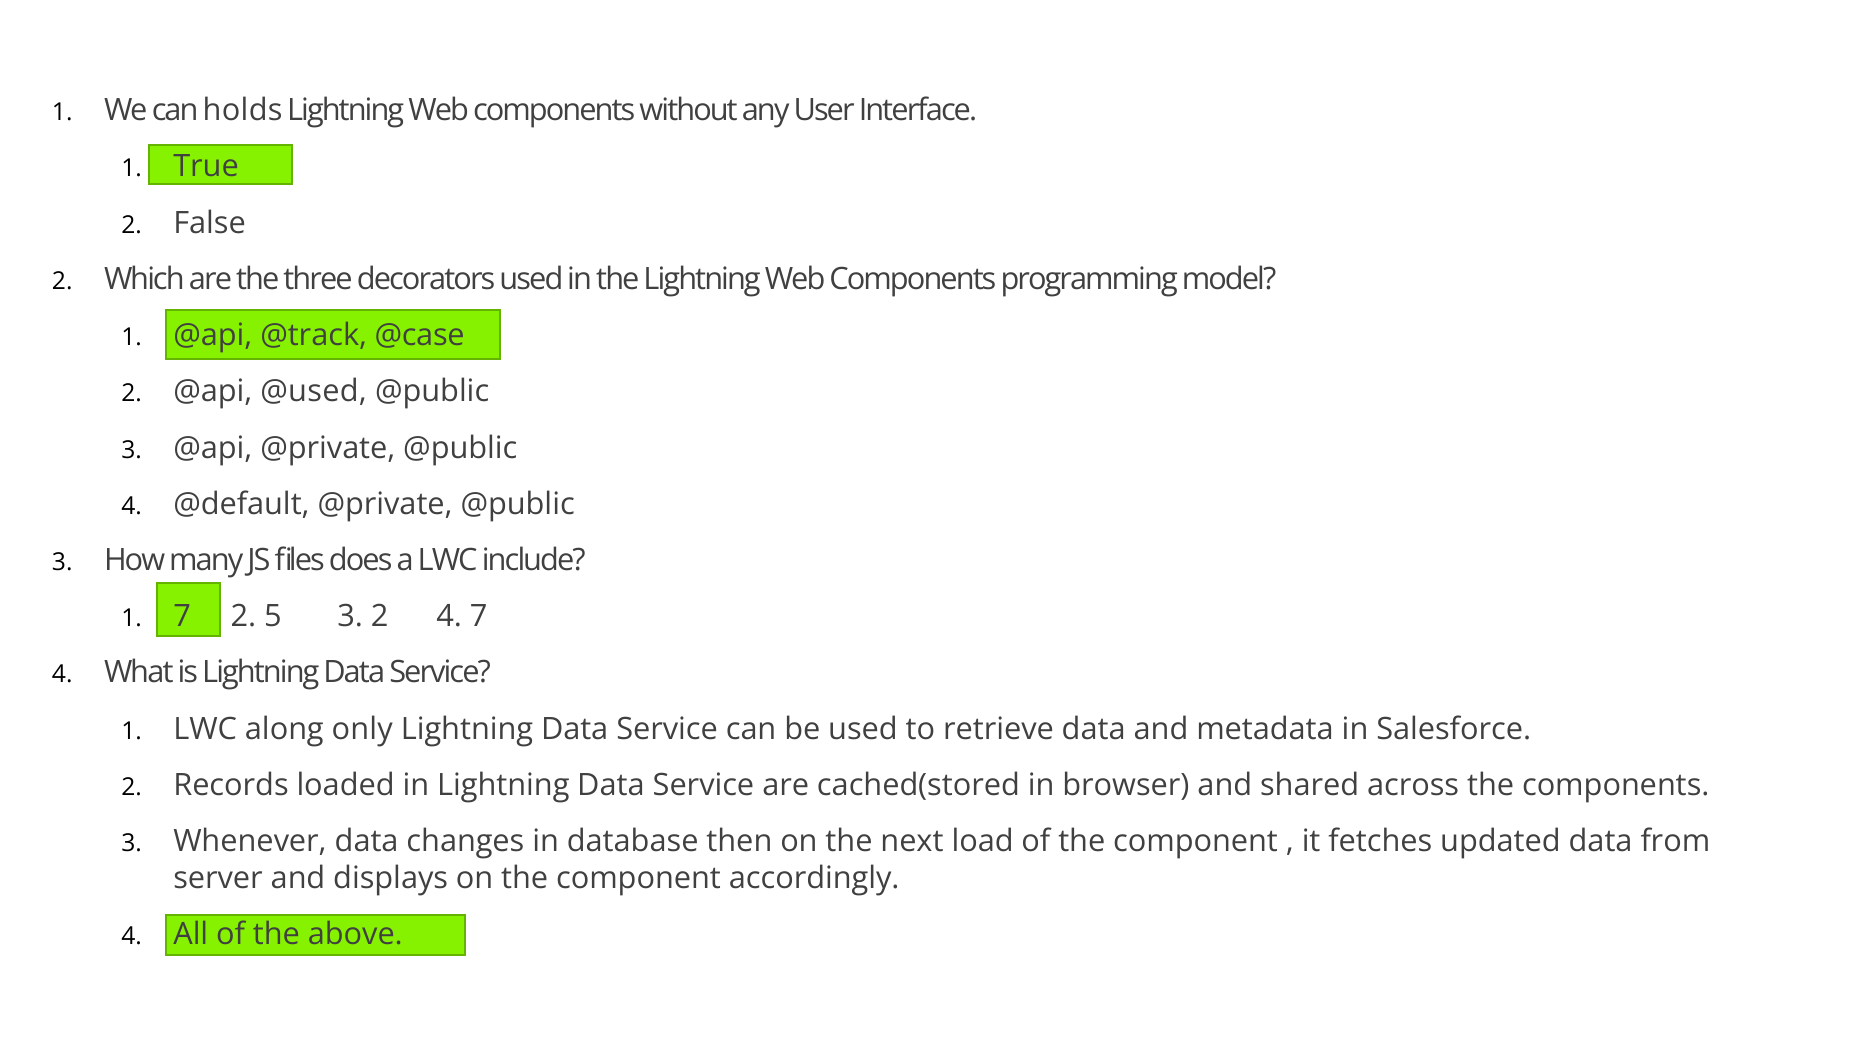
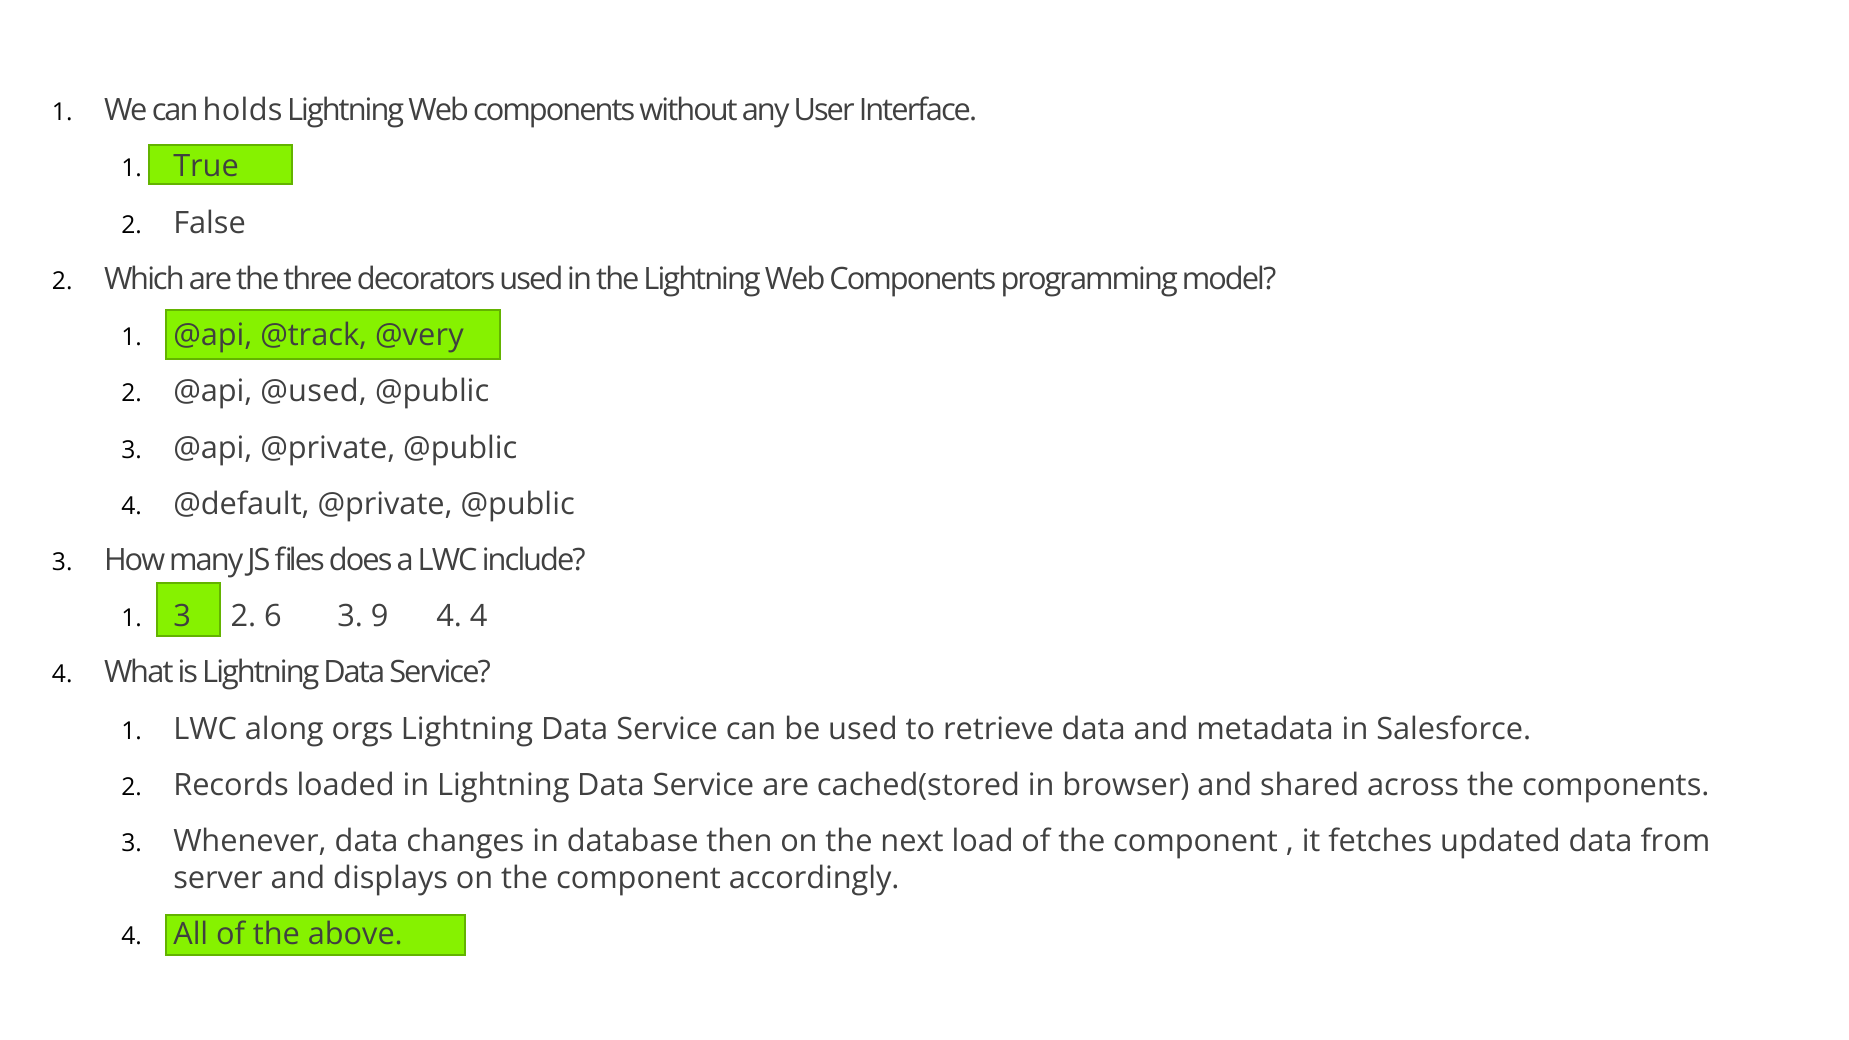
@case: @case -> @very
1 7: 7 -> 3
5: 5 -> 6
3 2: 2 -> 9
7 at (479, 617): 7 -> 4
only: only -> orgs
